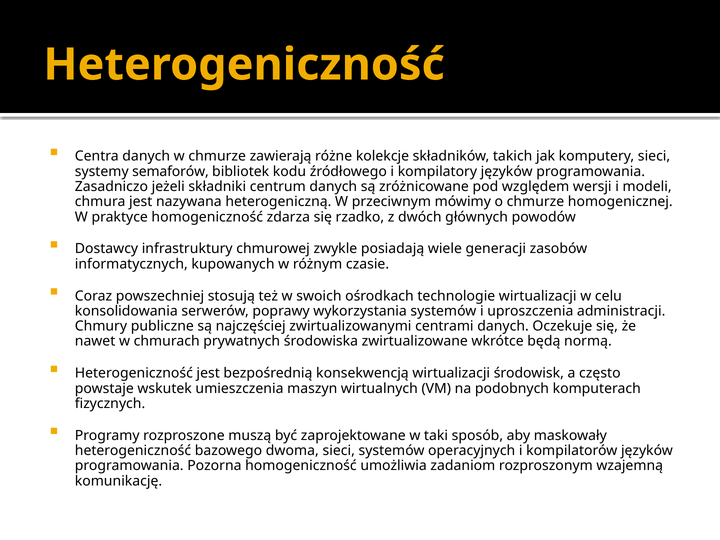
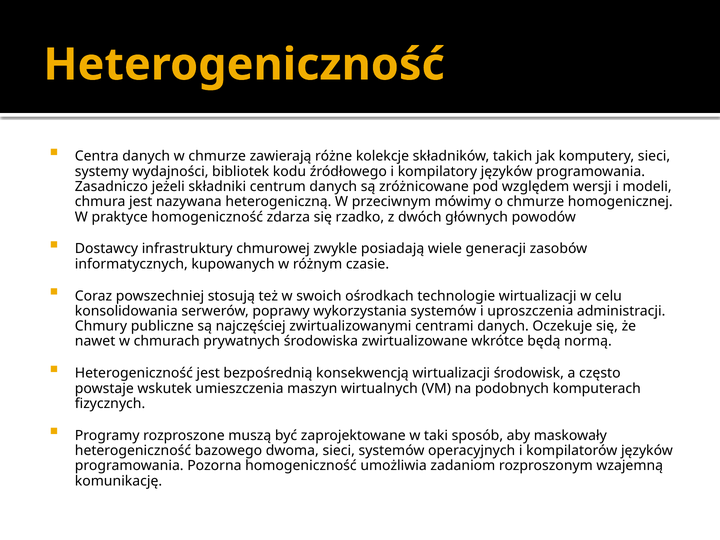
semaforów: semaforów -> wydajności
